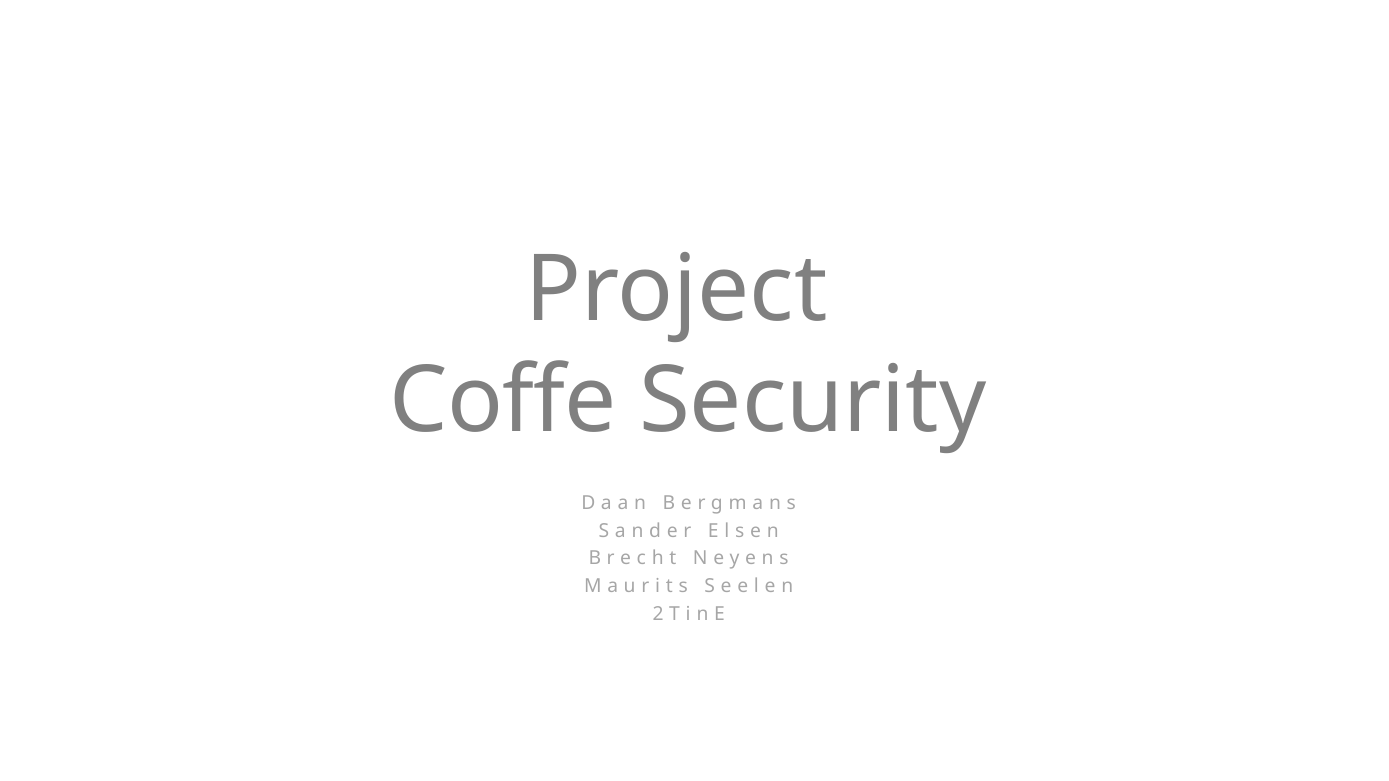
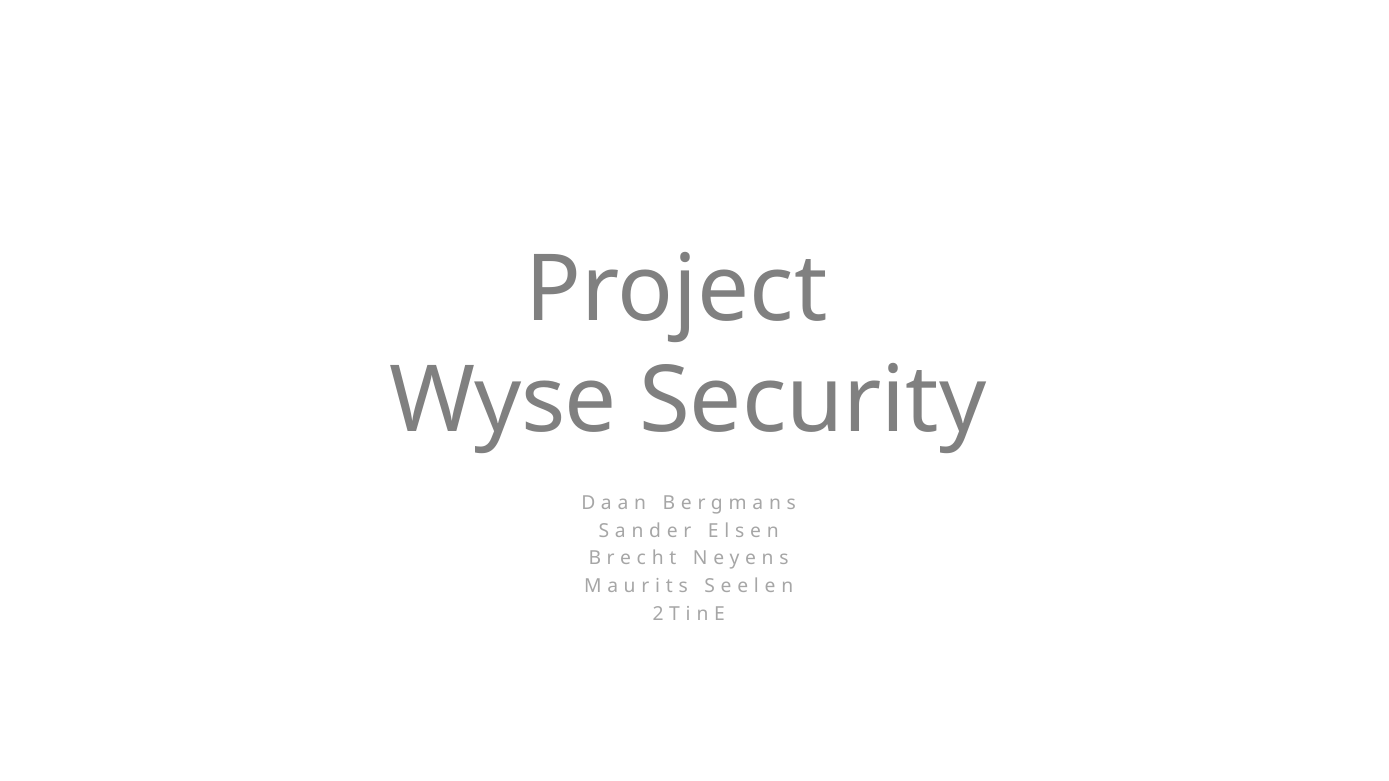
Coffe: Coffe -> Wyse
